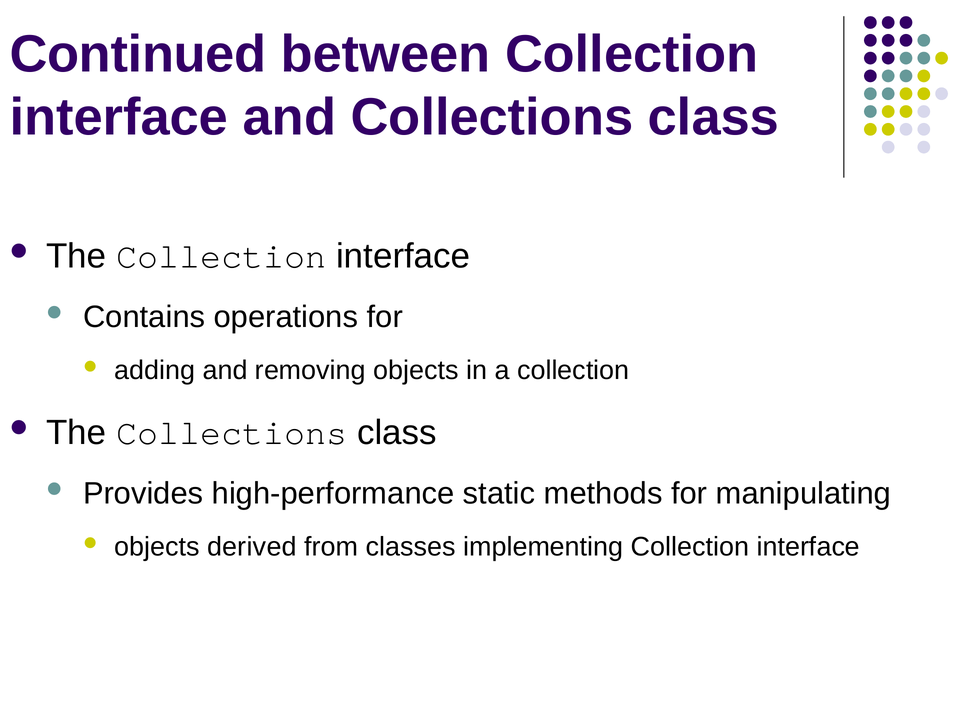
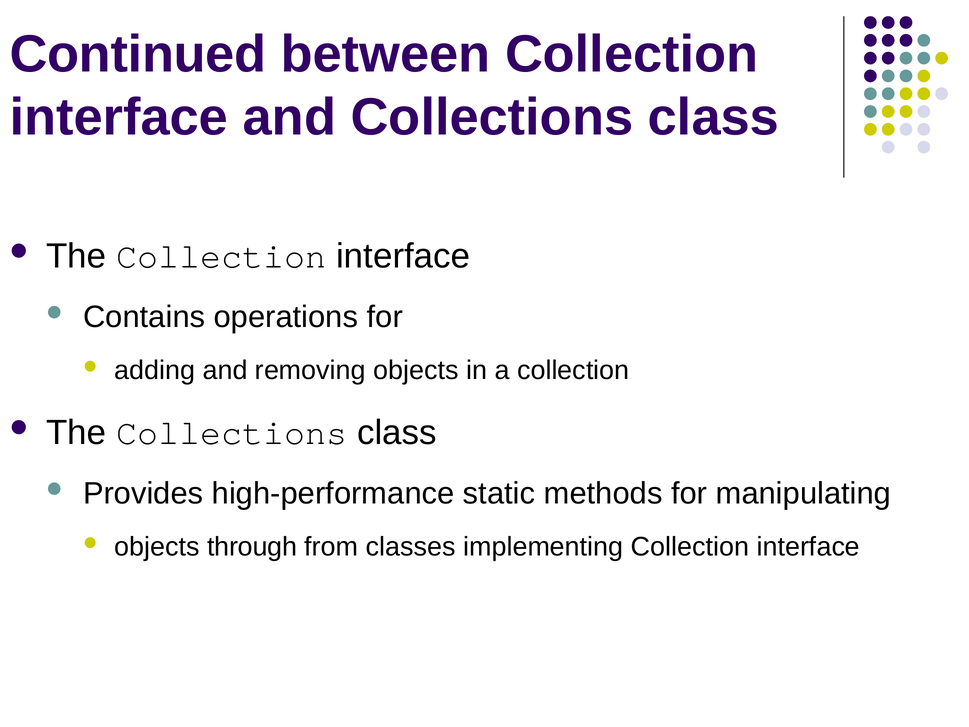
derived: derived -> through
